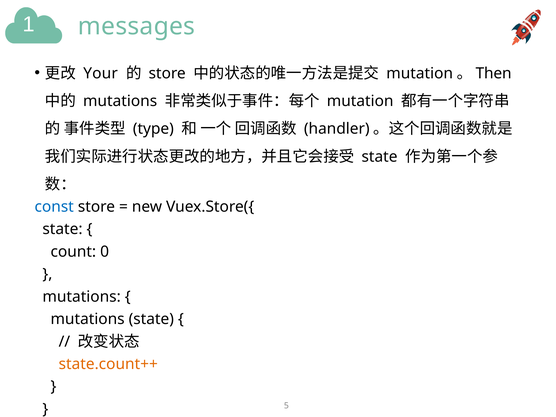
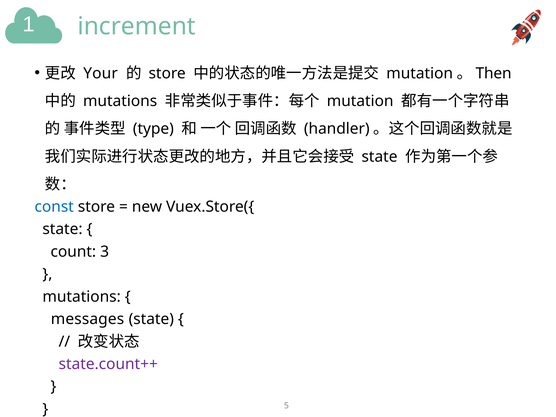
messages: messages -> increment
0: 0 -> 3
mutations at (88, 319): mutations -> messages
state.count++ colour: orange -> purple
